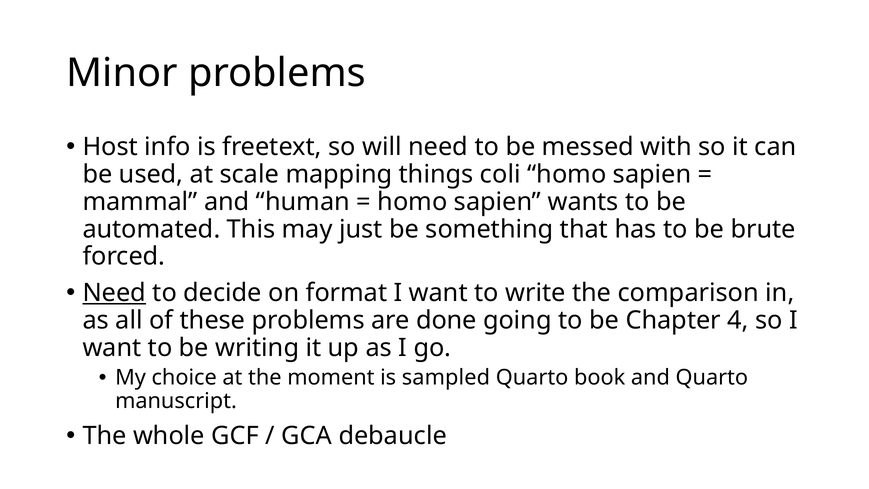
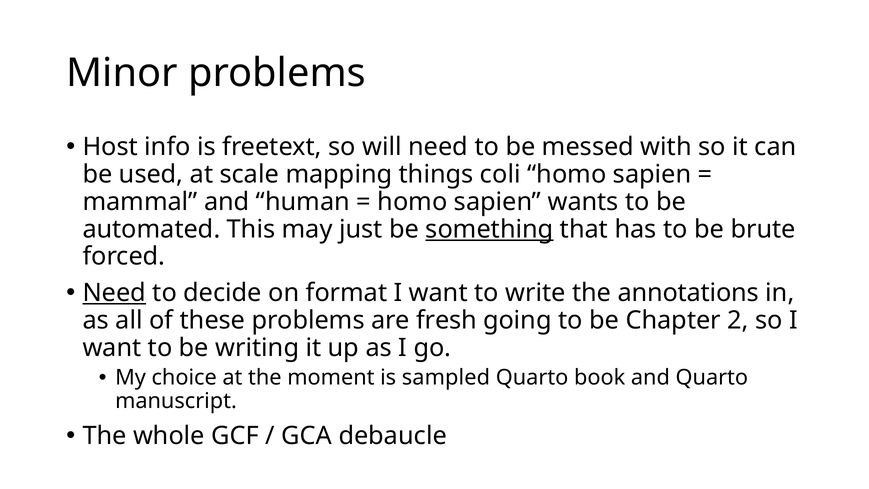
something underline: none -> present
comparison: comparison -> annotations
done: done -> fresh
4: 4 -> 2
